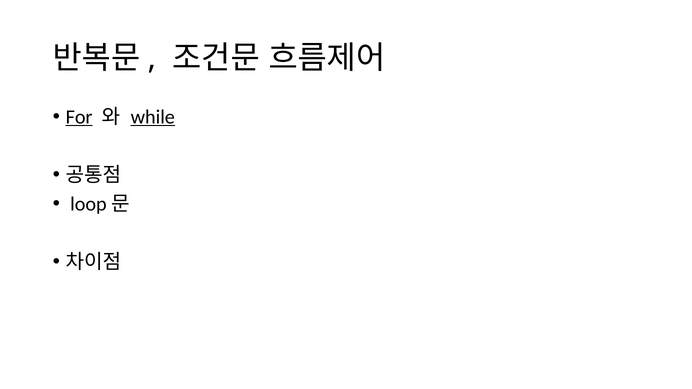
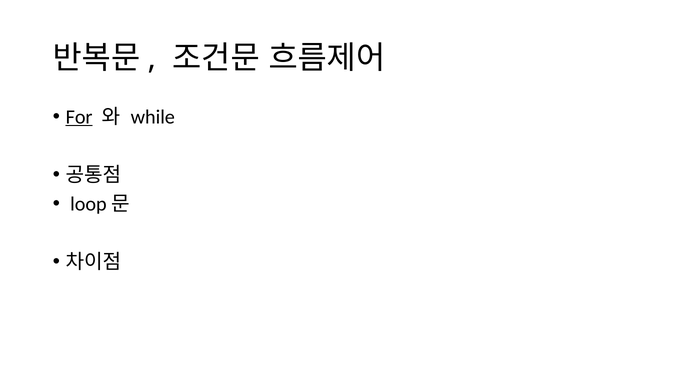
while underline: present -> none
